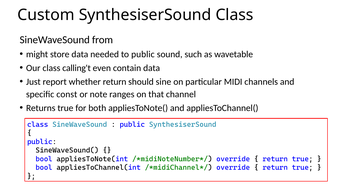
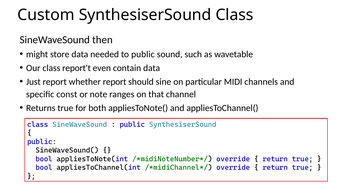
from: from -> then
calling't: calling't -> report't
whether return: return -> report
